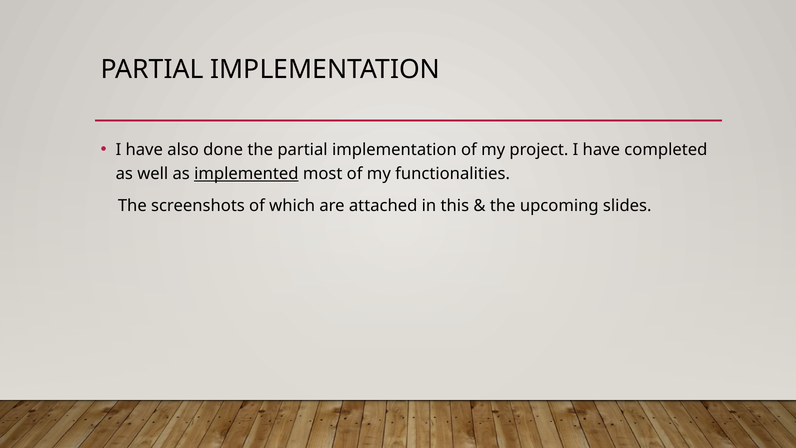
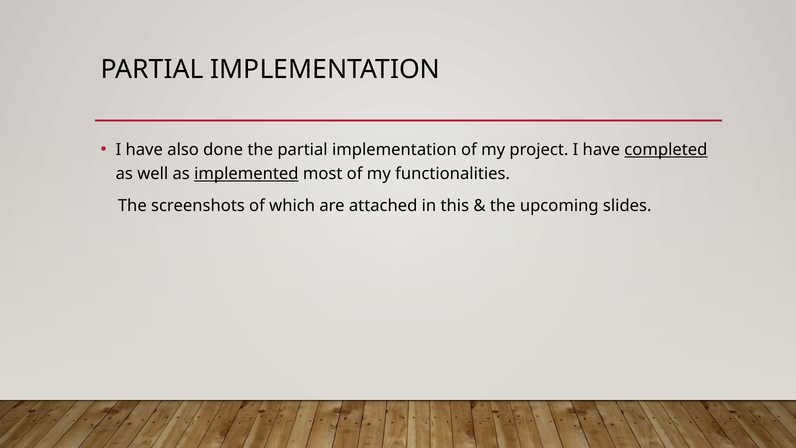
completed underline: none -> present
